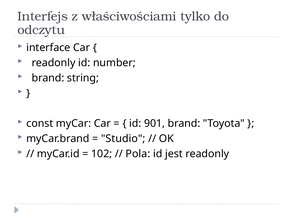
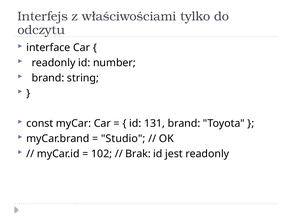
901: 901 -> 131
Pola: Pola -> Brak
